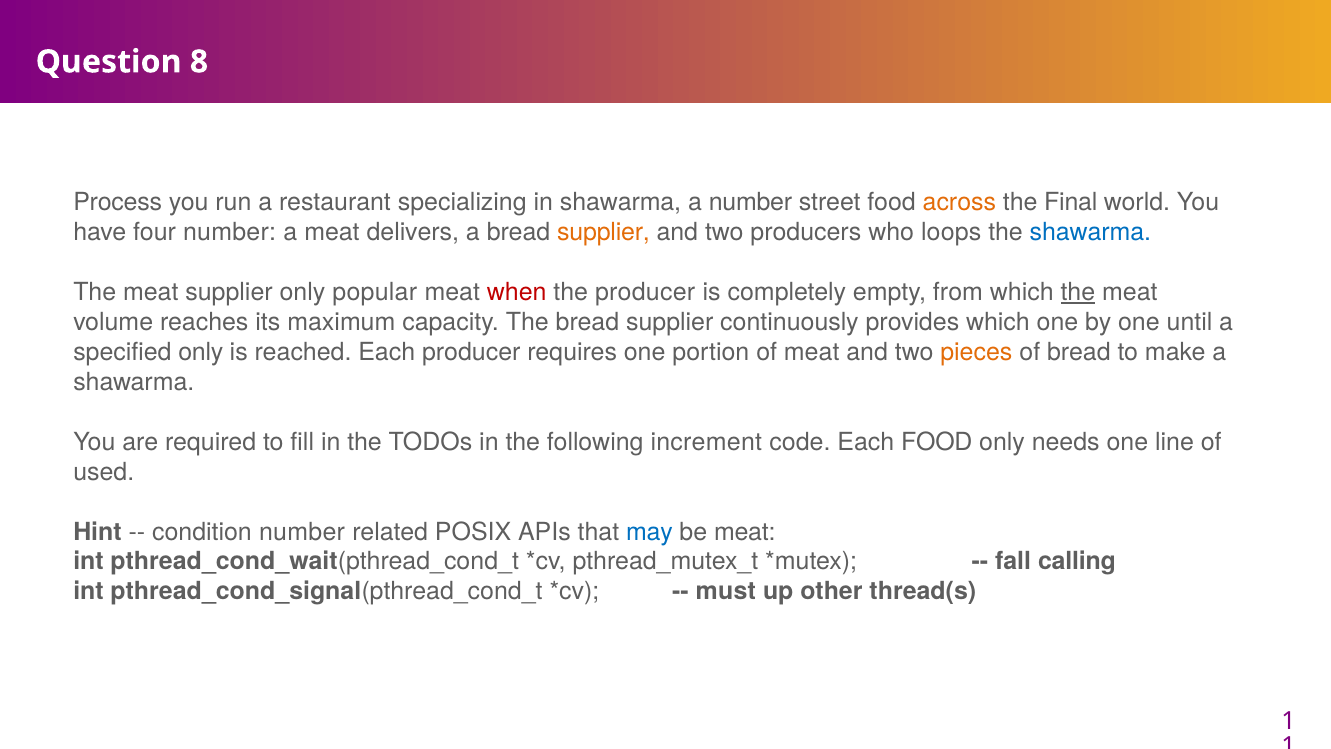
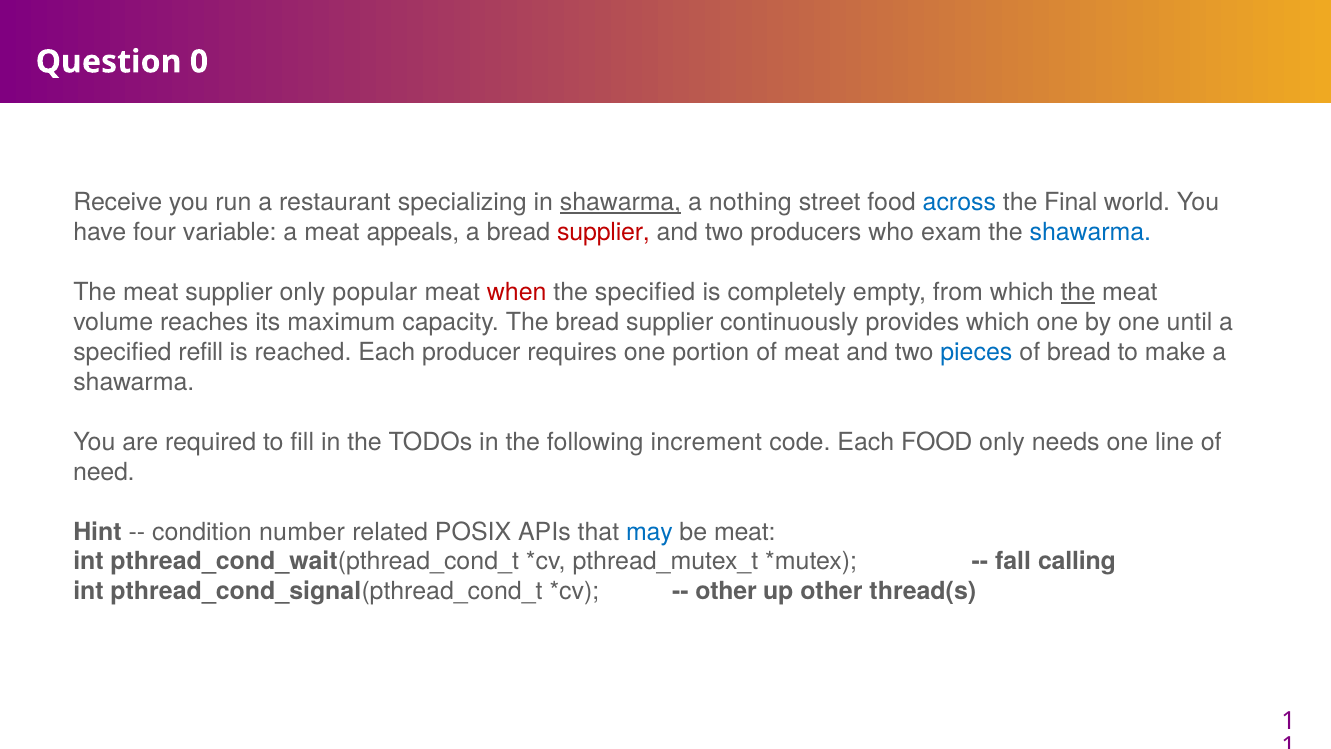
8: 8 -> 0
Process: Process -> Receive
shawarma at (621, 202) underline: none -> present
a number: number -> nothing
across colour: orange -> blue
four number: number -> variable
delivers: delivers -> appeals
supplier at (604, 232) colour: orange -> red
loops: loops -> exam
the producer: producer -> specified
specified only: only -> refill
pieces colour: orange -> blue
used: used -> need
must at (726, 591): must -> other
